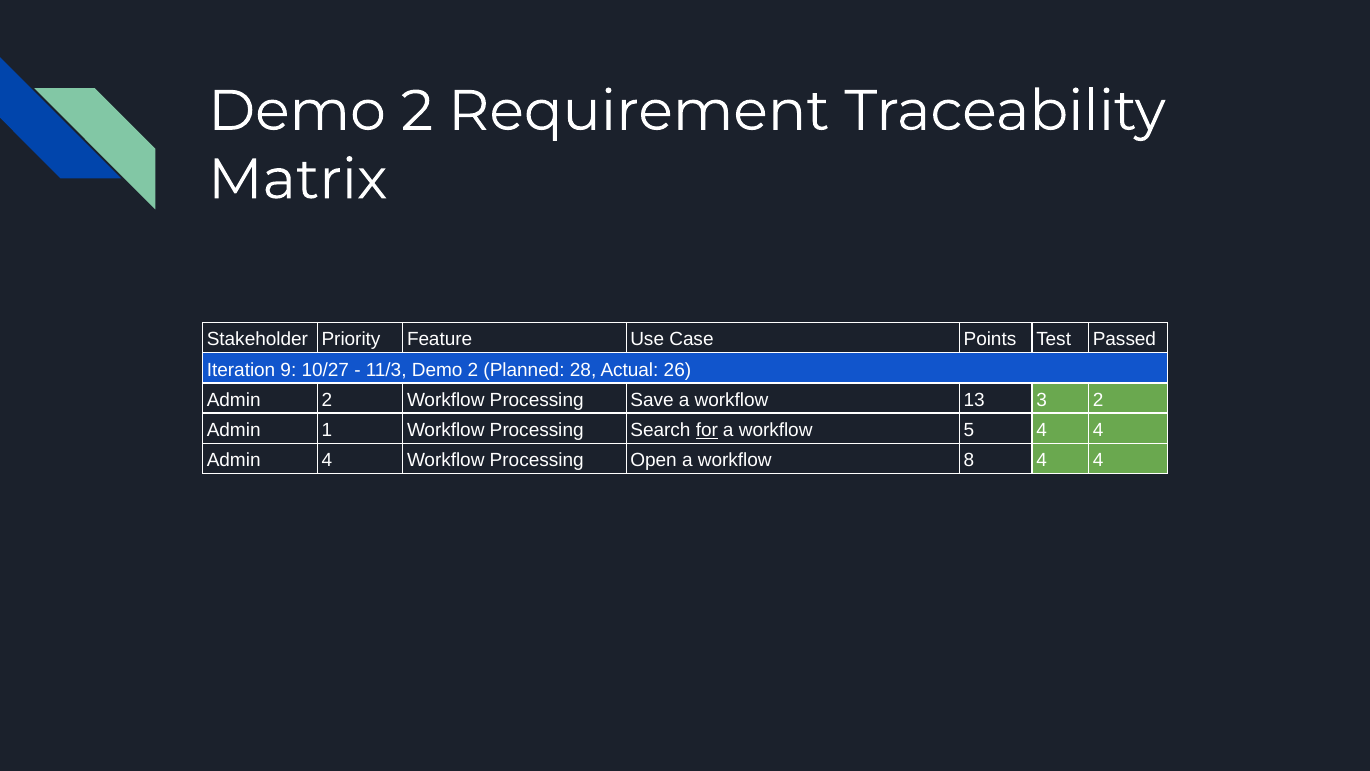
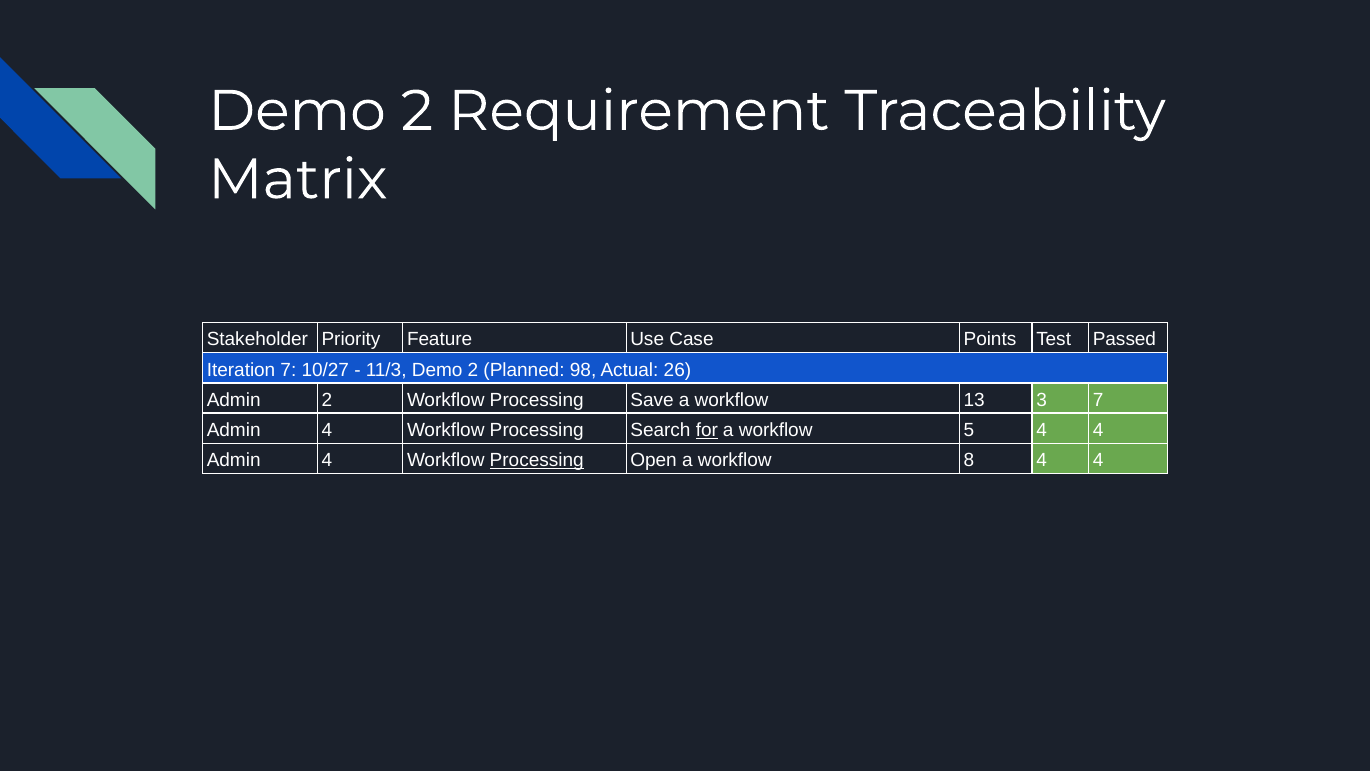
Iteration 9: 9 -> 7
28: 28 -> 98
3 2: 2 -> 7
1 at (327, 430): 1 -> 4
Processing at (537, 460) underline: none -> present
